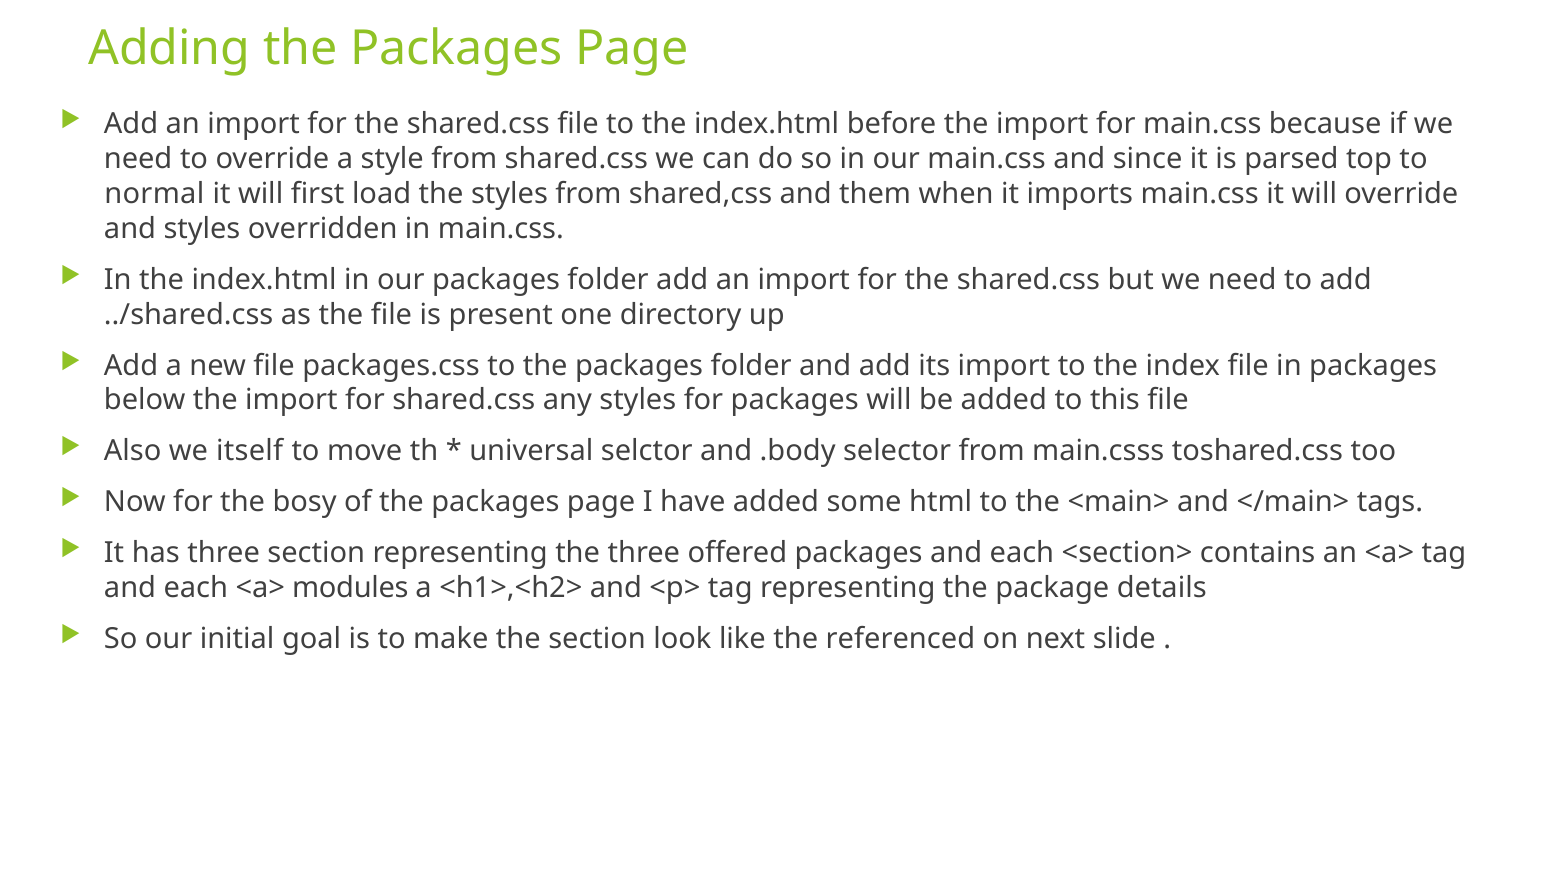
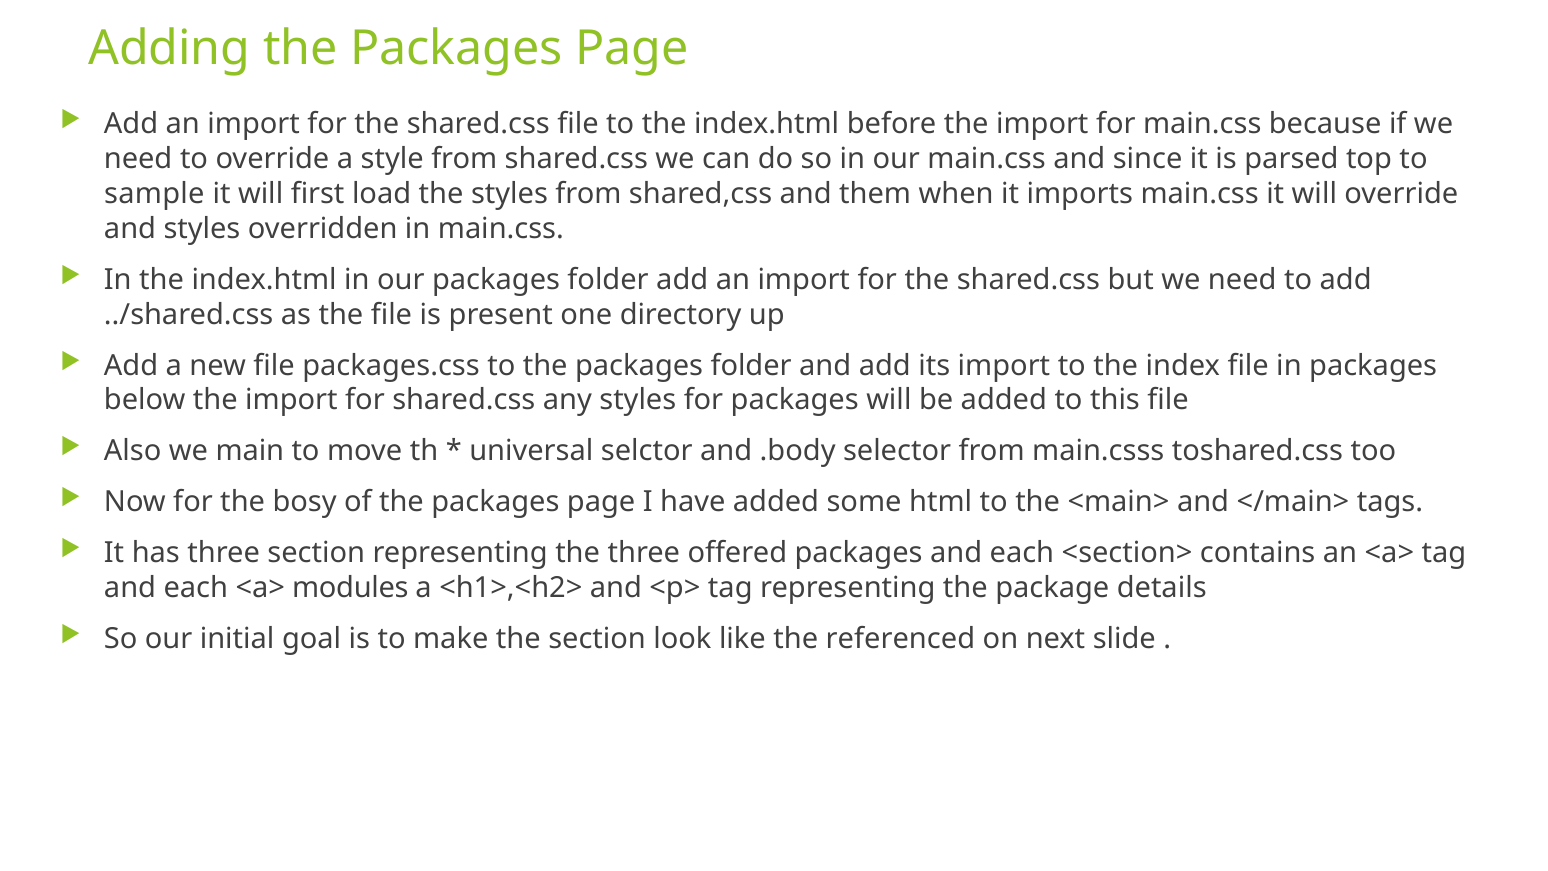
normal: normal -> sample
itself: itself -> main
